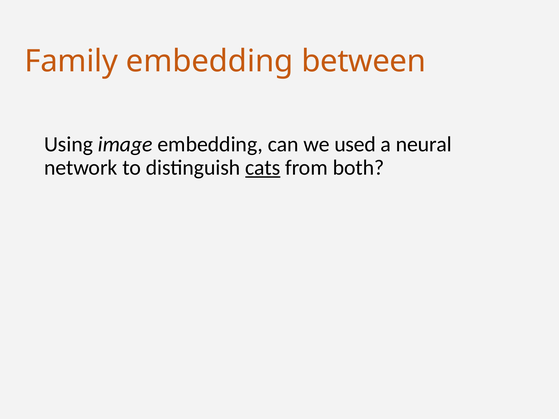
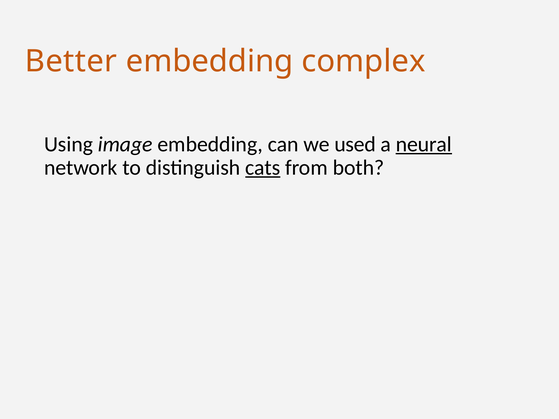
Family: Family -> Better
between: between -> complex
neural underline: none -> present
